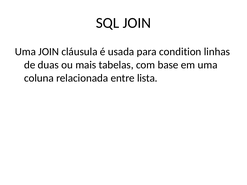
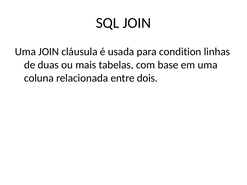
lista: lista -> dois
